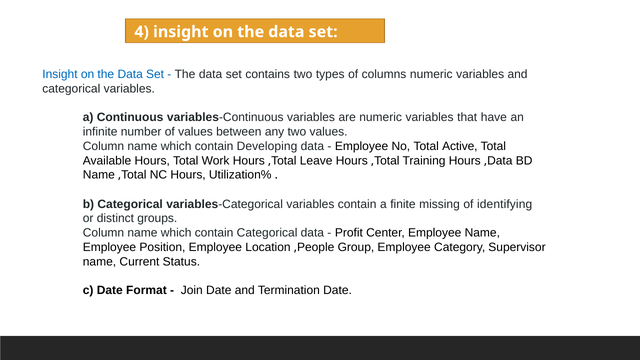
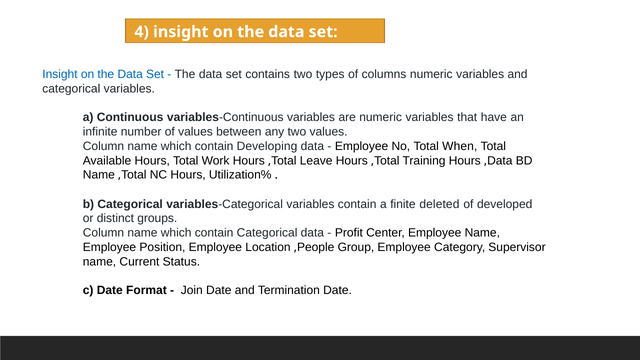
Active: Active -> When
missing: missing -> deleted
identifying: identifying -> developed
